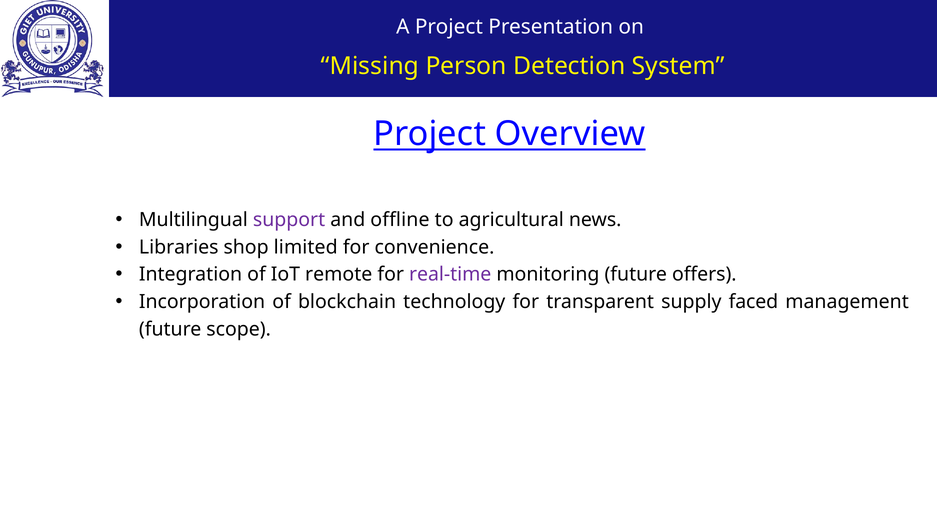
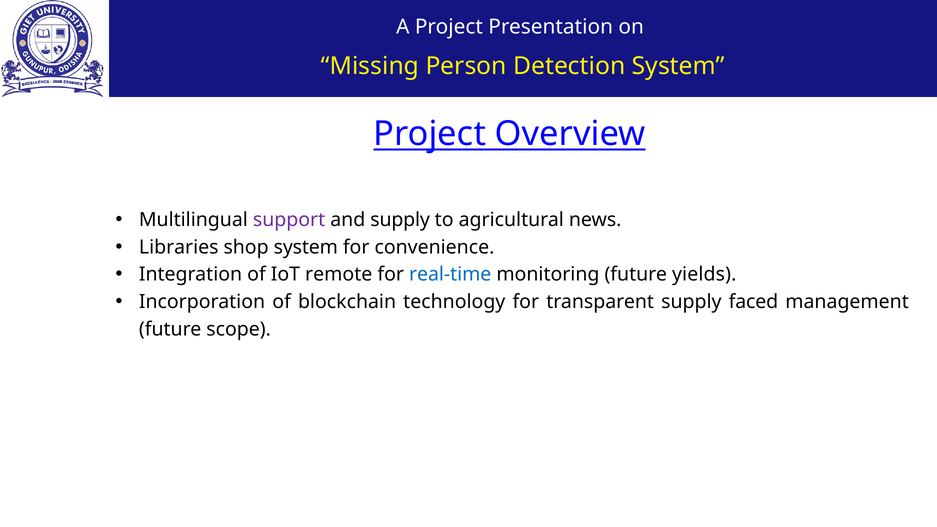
and offline: offline -> supply
shop limited: limited -> system
real-time colour: purple -> blue
offers: offers -> yields
